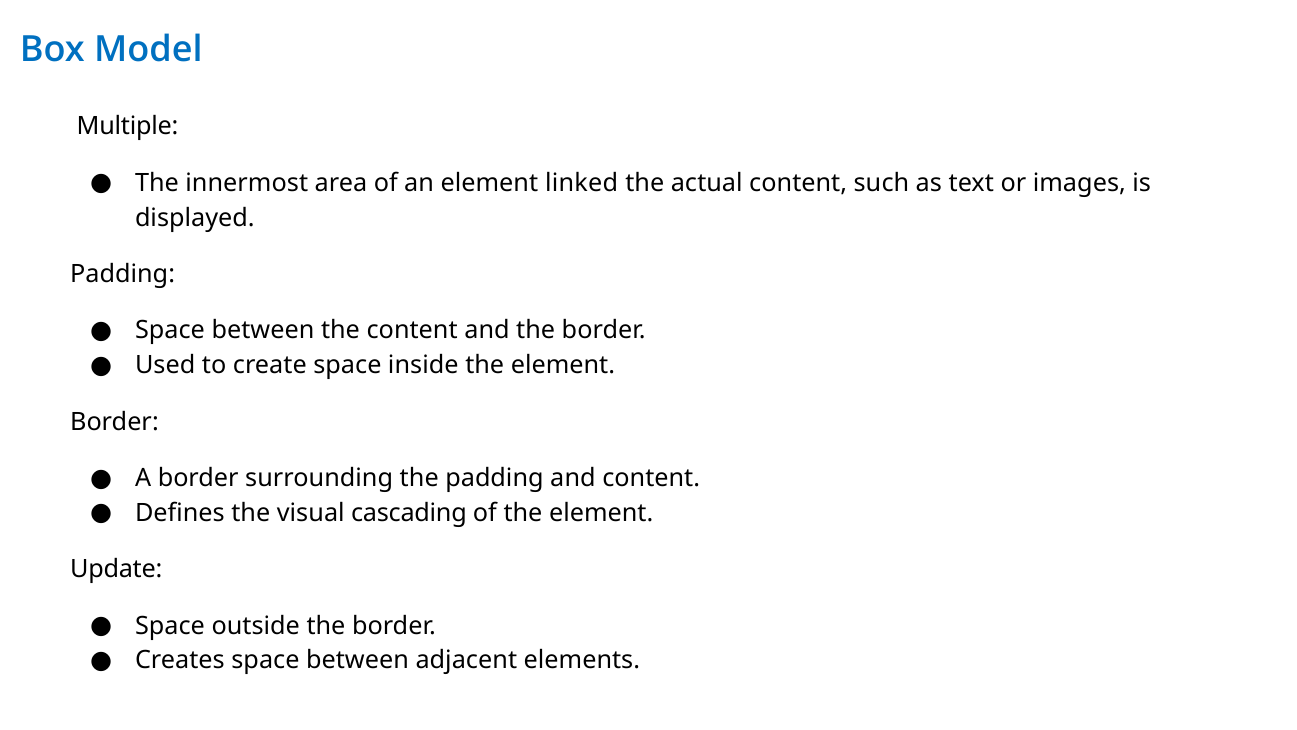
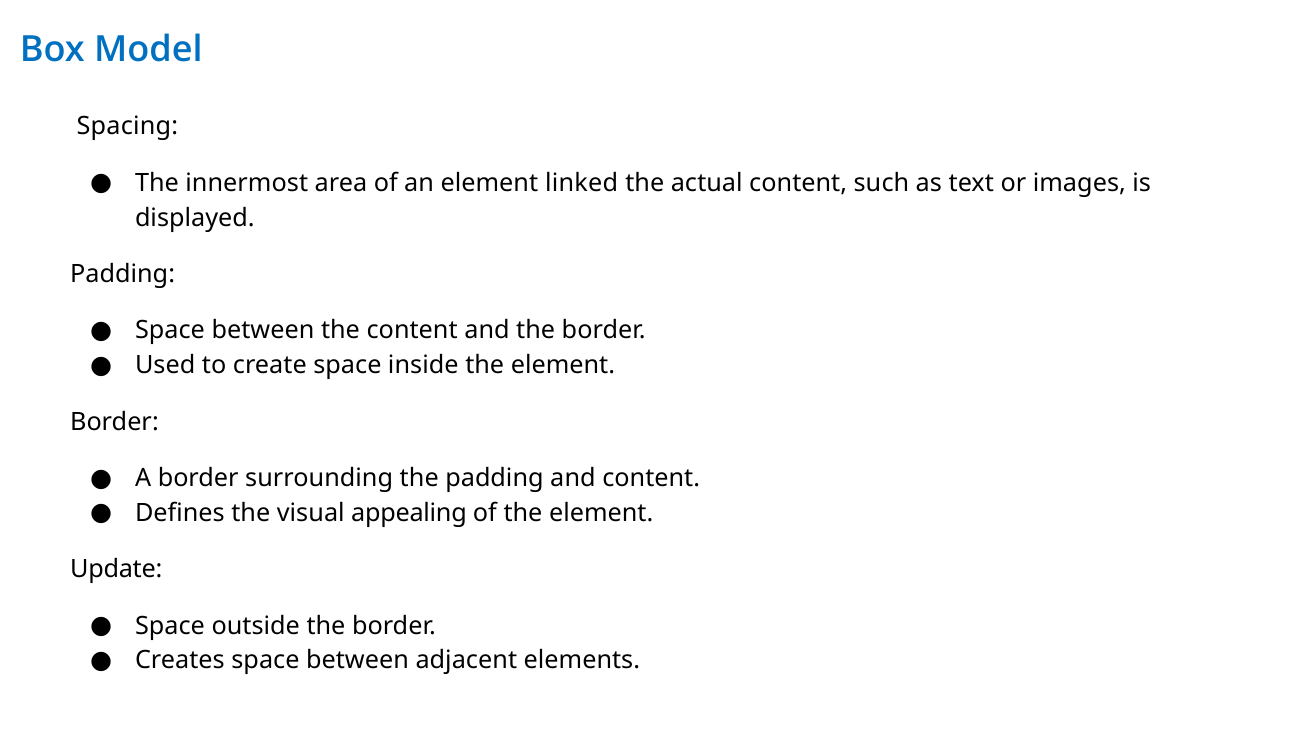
Multiple: Multiple -> Spacing
cascading: cascading -> appealing
